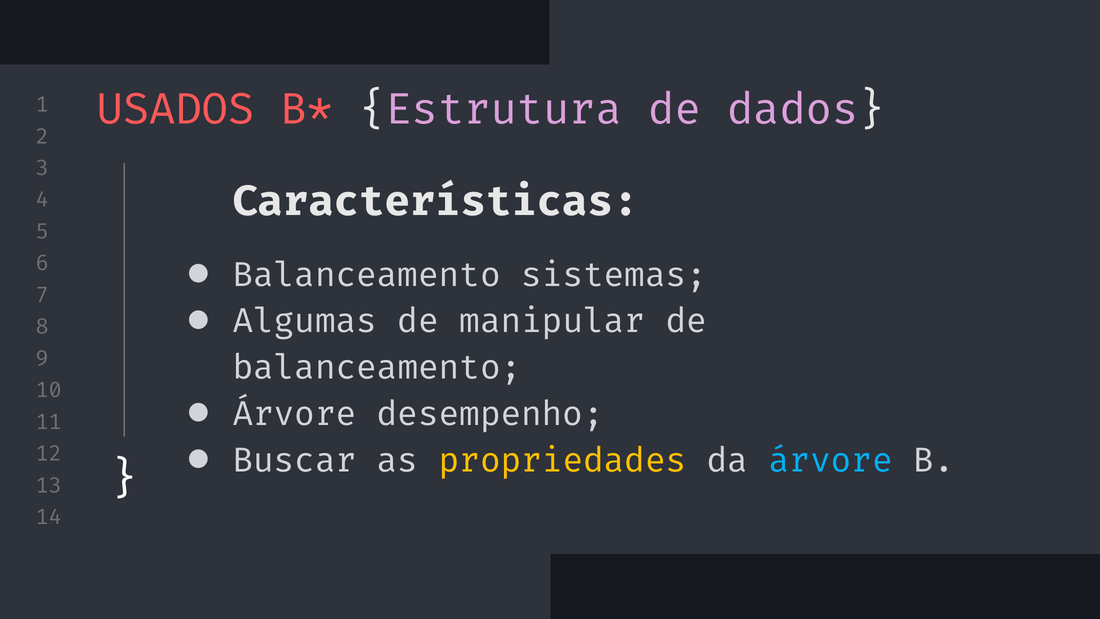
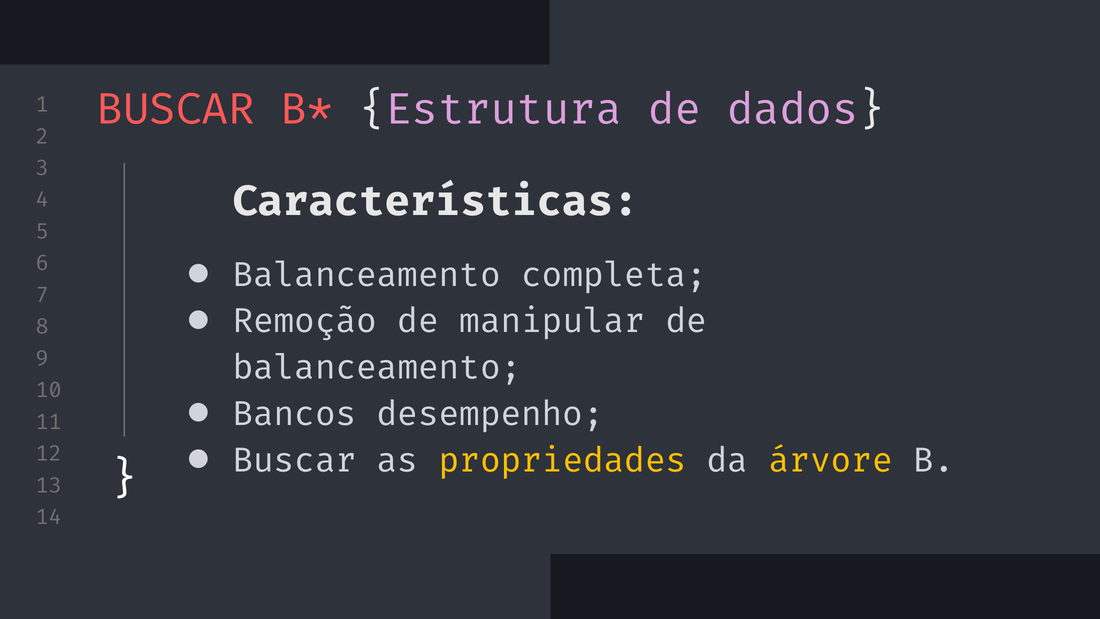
USADOS at (176, 110): USADOS -> BUSCAR
sistemas: sistemas -> completa
Algumas: Algumas -> Remoção
Árvore at (295, 414): Árvore -> Bancos
árvore at (831, 460) colour: light blue -> yellow
